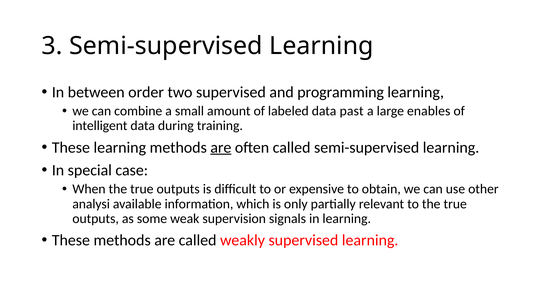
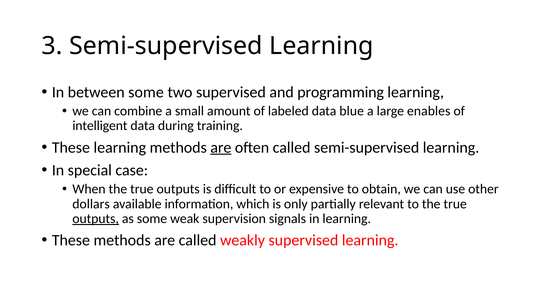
between order: order -> some
past: past -> blue
analysi: analysi -> dollars
outputs at (96, 219) underline: none -> present
